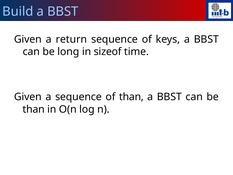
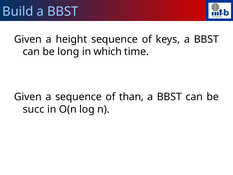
return: return -> height
sizeof: sizeof -> which
than at (34, 109): than -> succ
